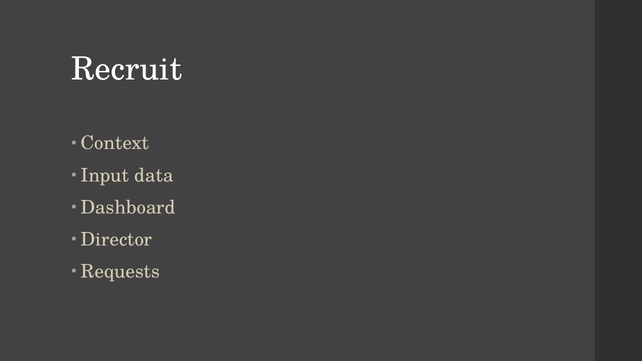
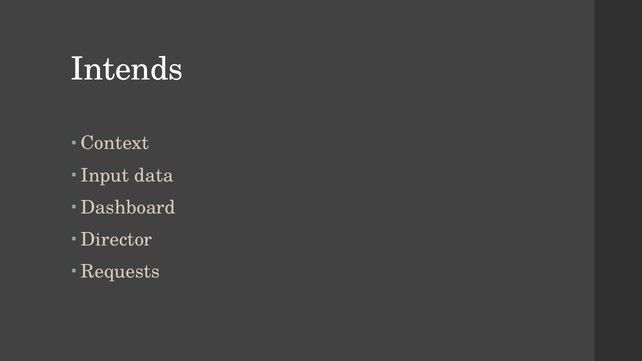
Recruit: Recruit -> Intends
